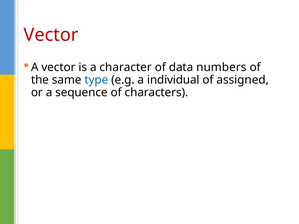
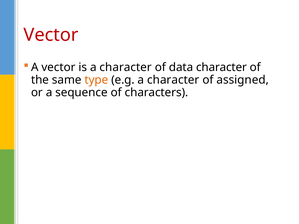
data numbers: numbers -> character
type colour: blue -> orange
e.g a individual: individual -> character
